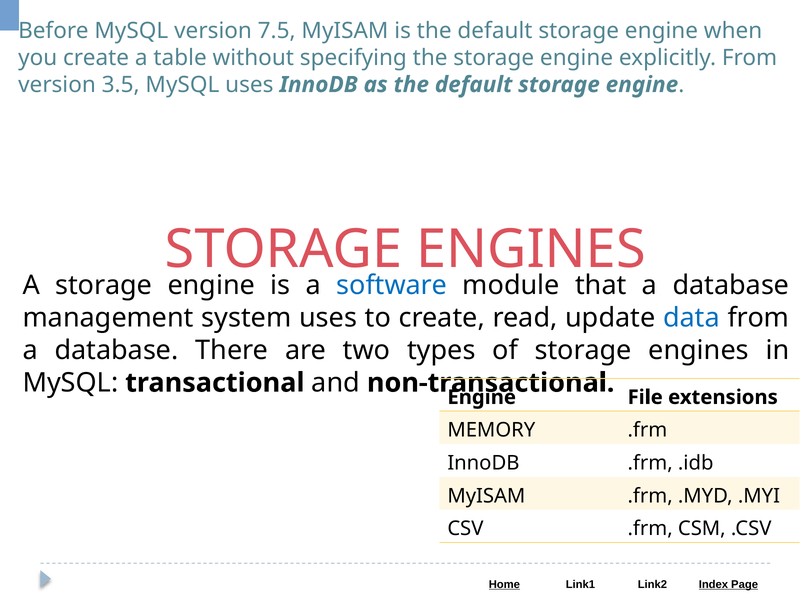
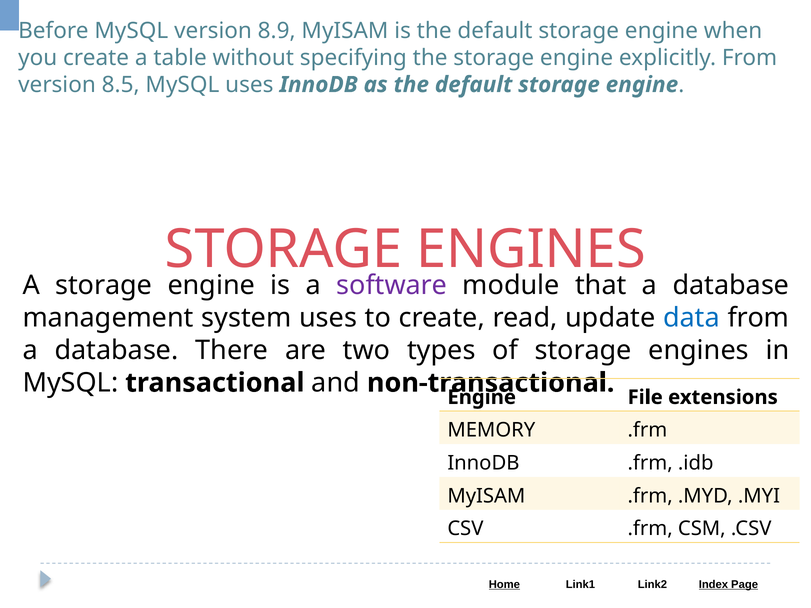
7.5: 7.5 -> 8.9
3.5: 3.5 -> 8.5
software colour: blue -> purple
